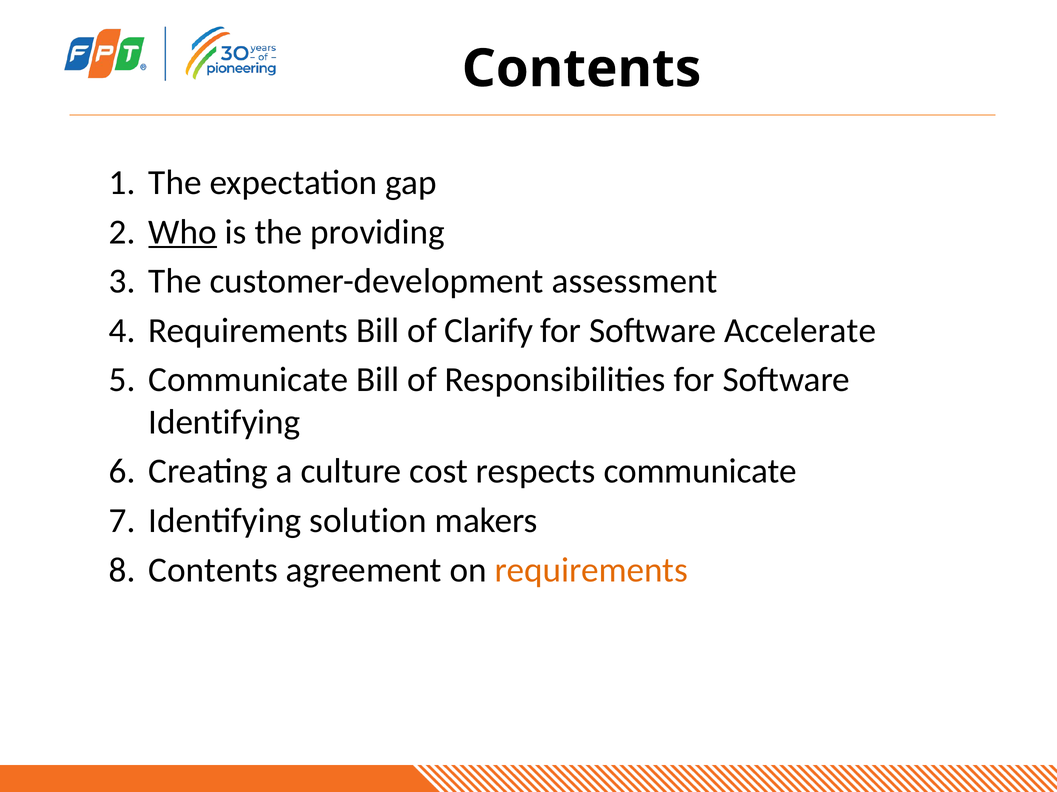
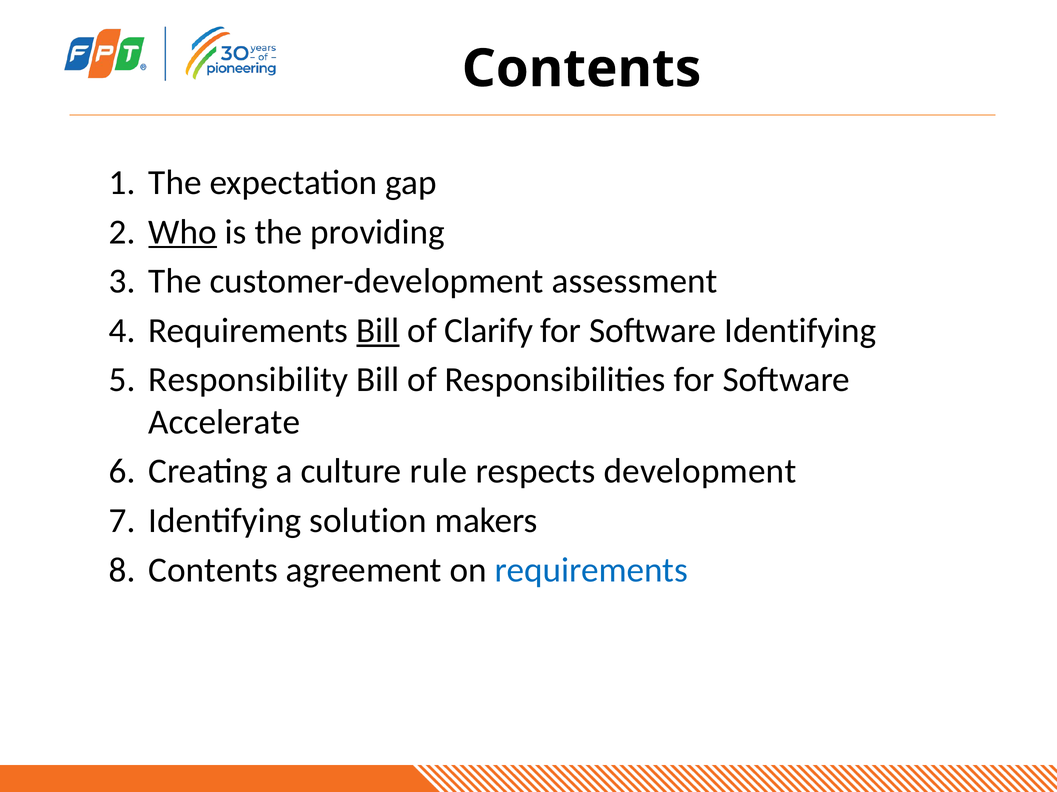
Bill at (378, 331) underline: none -> present
Software Accelerate: Accelerate -> Identifying
Communicate at (248, 380): Communicate -> Responsibility
Identifying at (224, 422): Identifying -> Accelerate
cost: cost -> rule
respects communicate: communicate -> development
requirements at (591, 570) colour: orange -> blue
